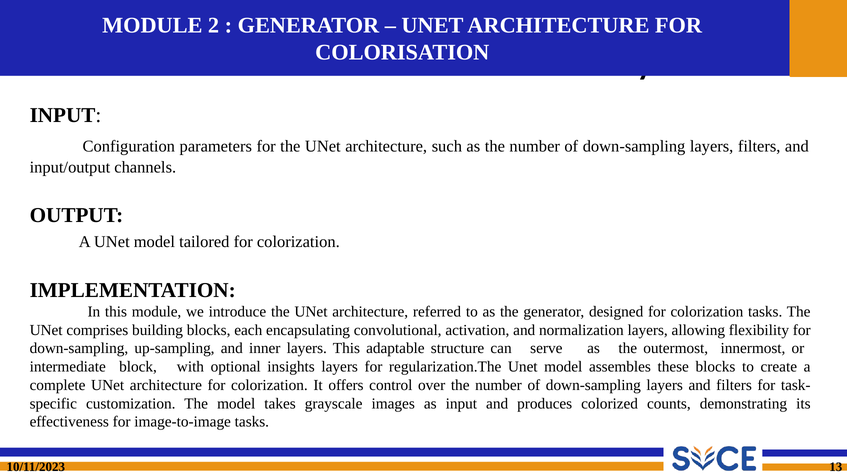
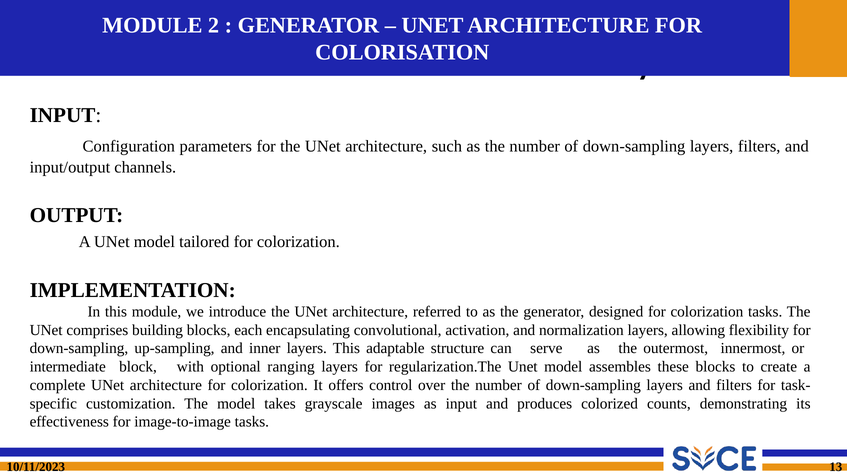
insights: insights -> ranging
